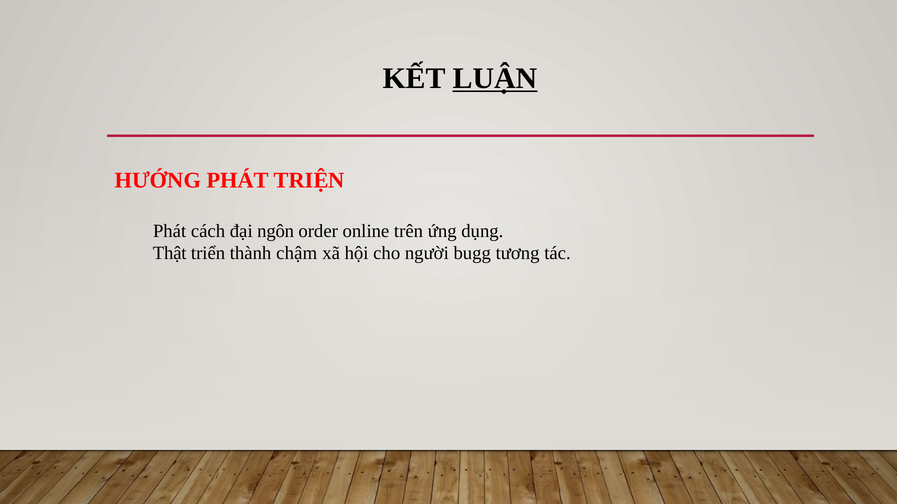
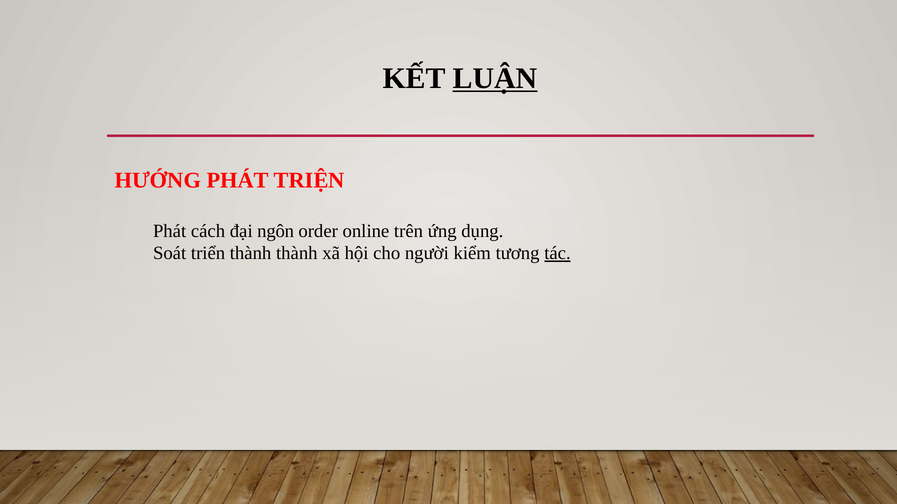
Thật: Thật -> Soát
thành chậm: chậm -> thành
bugg: bugg -> kiểm
tác underline: none -> present
